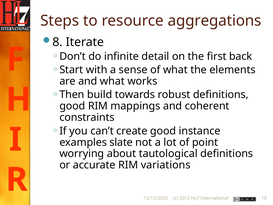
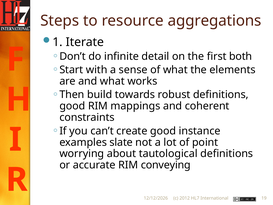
8: 8 -> 1
back: back -> both
variations: variations -> conveying
